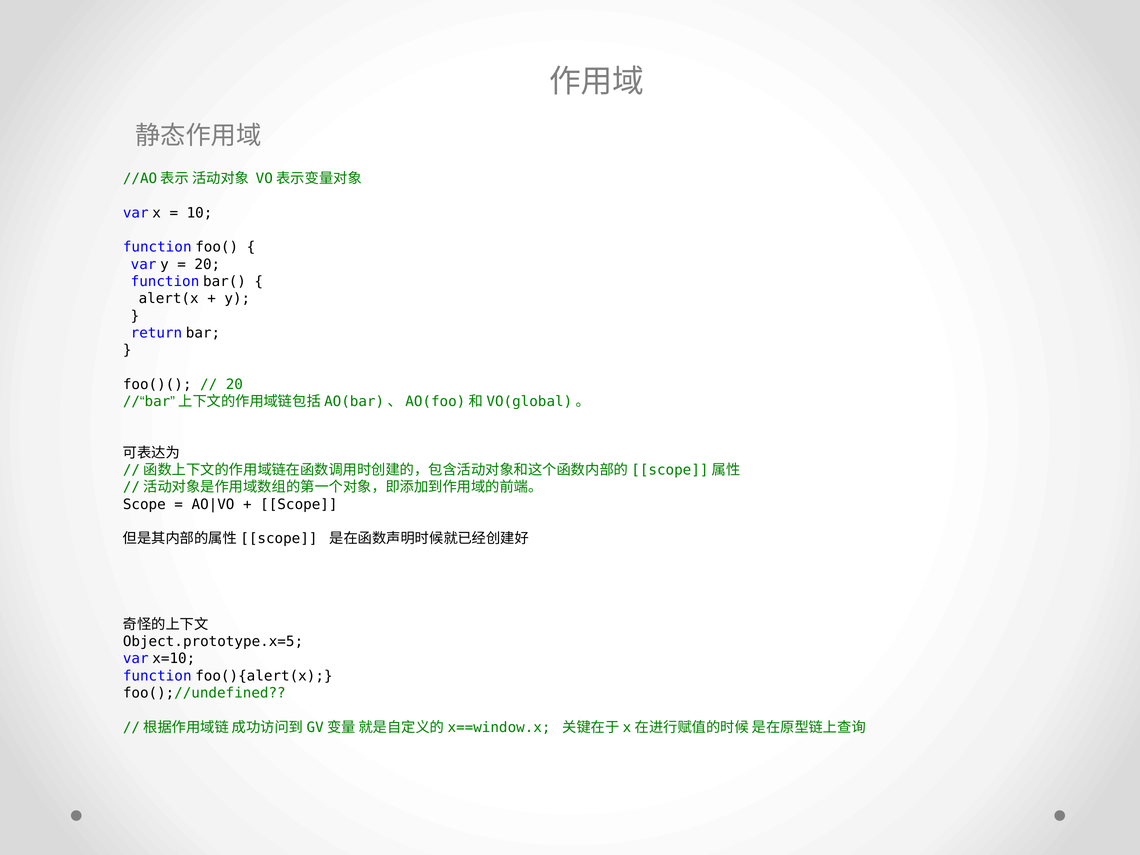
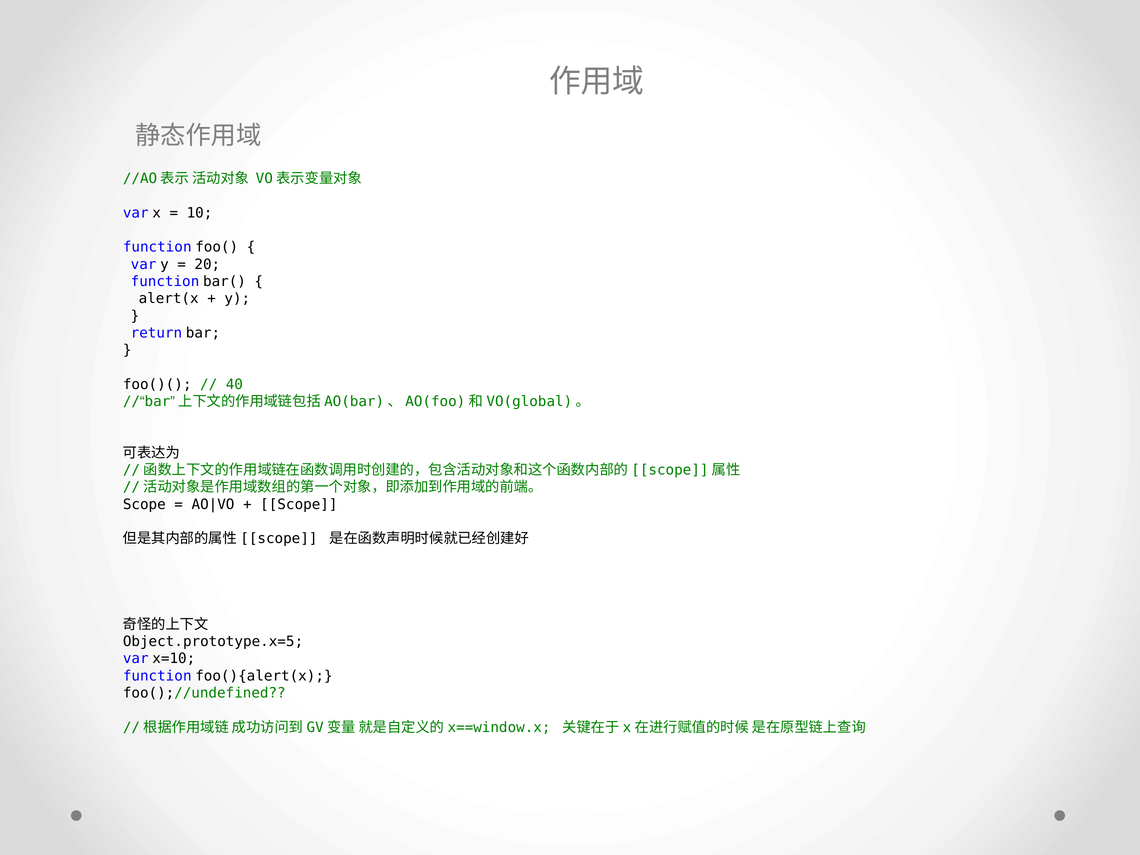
20 at (234, 384): 20 -> 40
